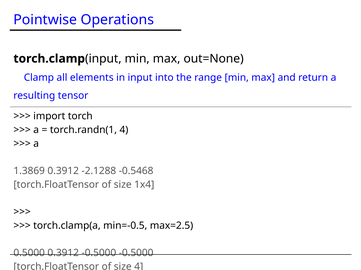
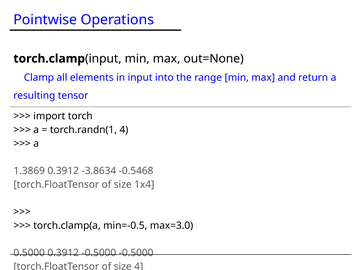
-2.1288: -2.1288 -> -3.8634
max=2.5: max=2.5 -> max=3.0
